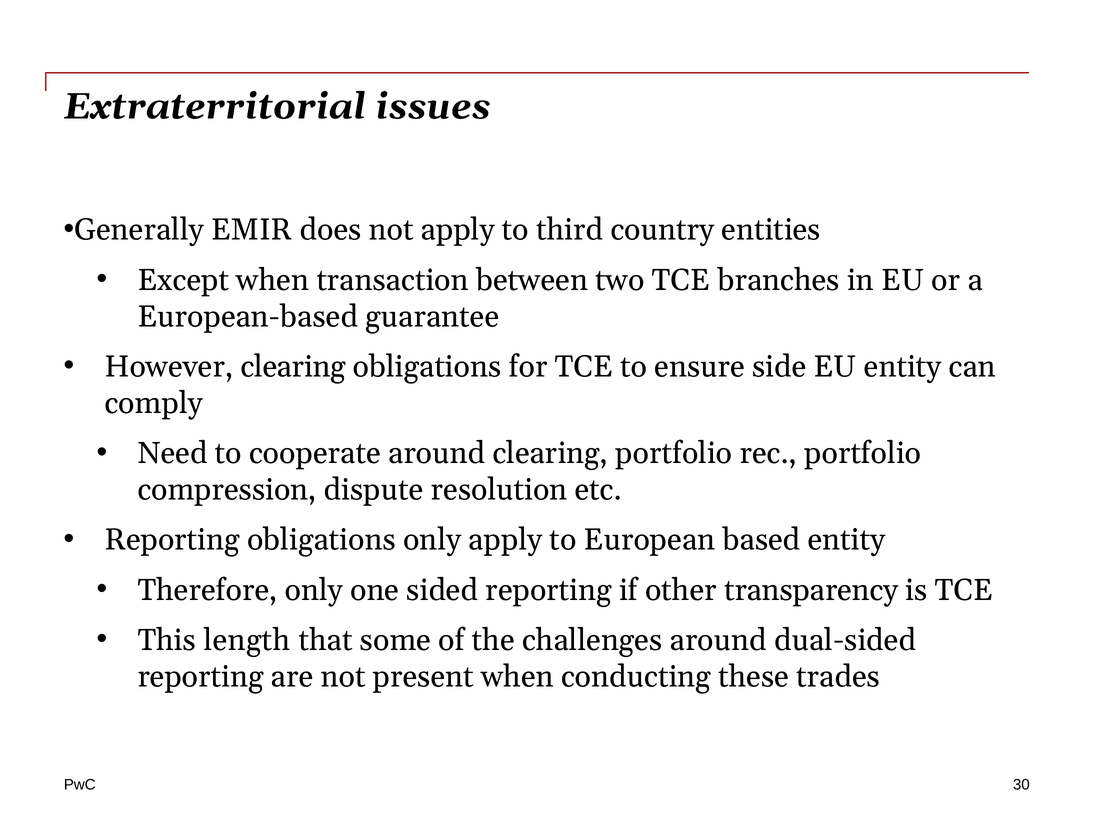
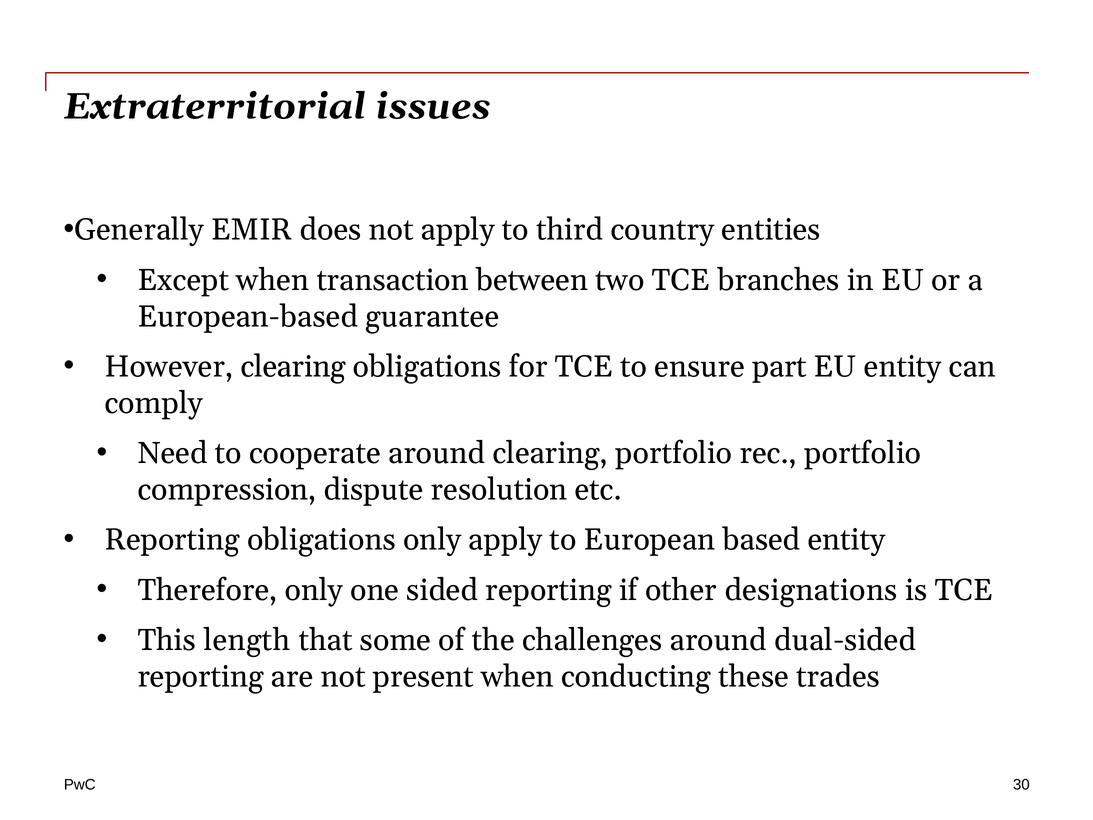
side: side -> part
transparency: transparency -> designations
